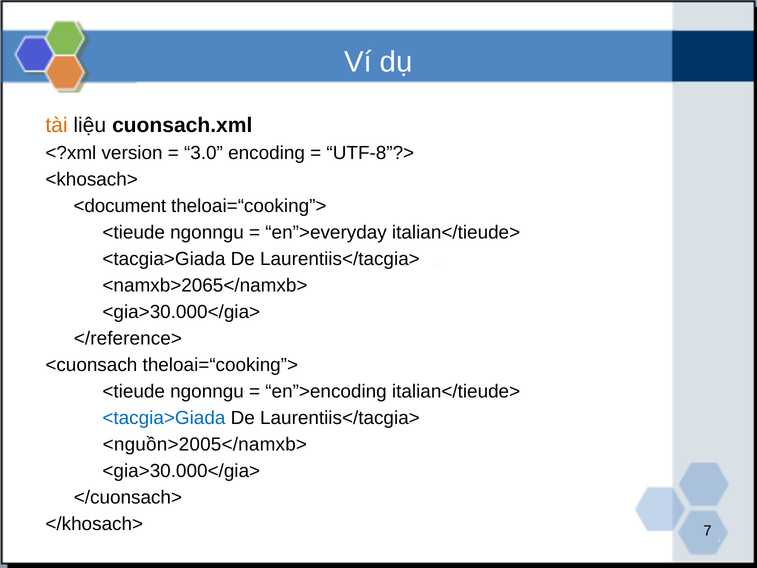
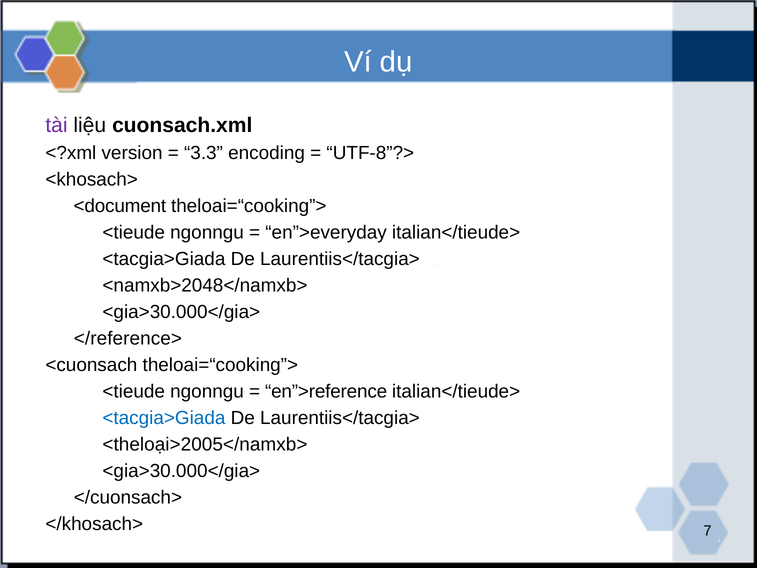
tài colour: orange -> purple
3.0: 3.0 -> 3.3
<namxb>2065</namxb>: <namxb>2065</namxb> -> <namxb>2048</namxb>
en”>encoding: en”>encoding -> en”>reference
<nguồn>2005</namxb>: <nguồn>2005</namxb> -> <theloại>2005</namxb>
